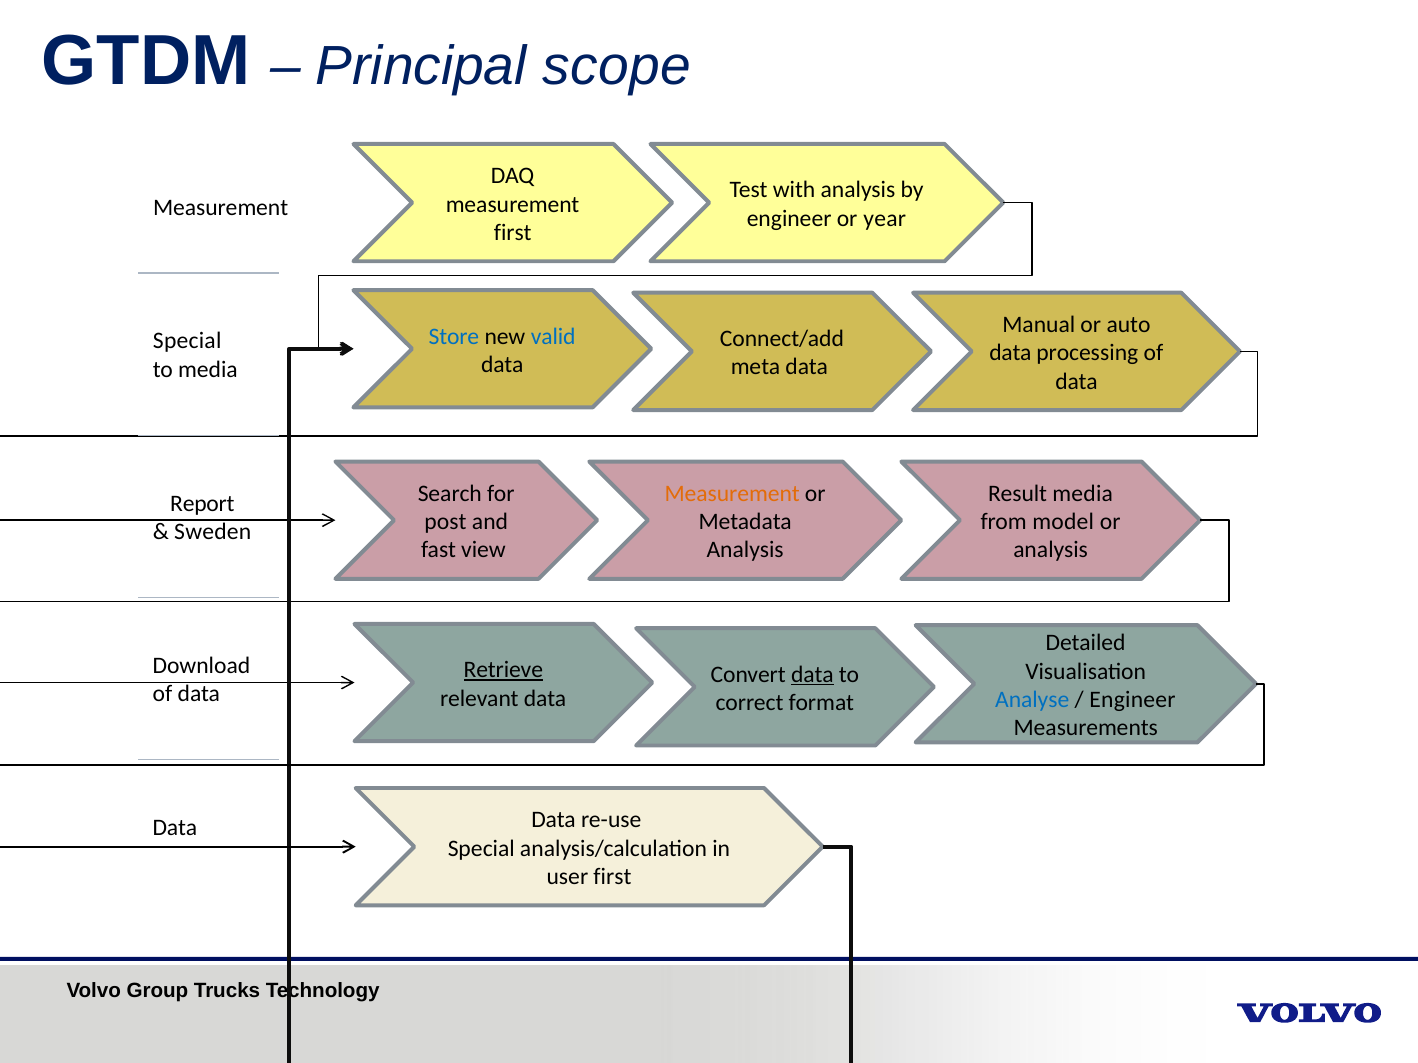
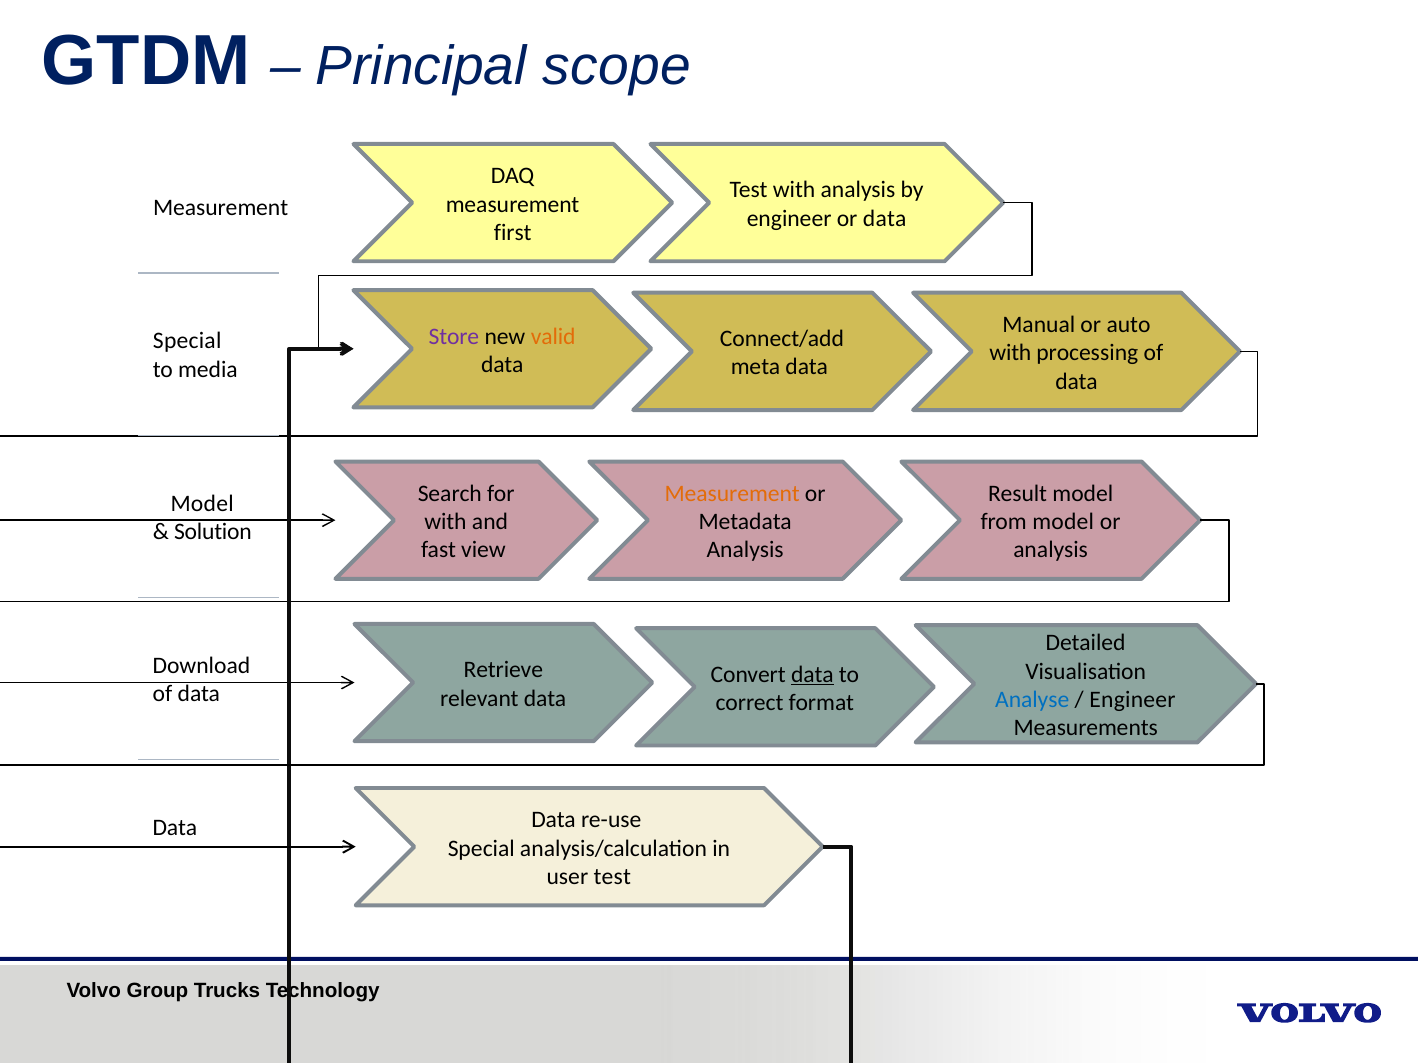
or year: year -> data
Store colour: blue -> purple
valid colour: blue -> orange
data at (1010, 353): data -> with
Result media: media -> model
Report at (202, 504): Report -> Model
post at (445, 522): post -> with
Sweden: Sweden -> Solution
Retrieve underline: present -> none
user first: first -> test
